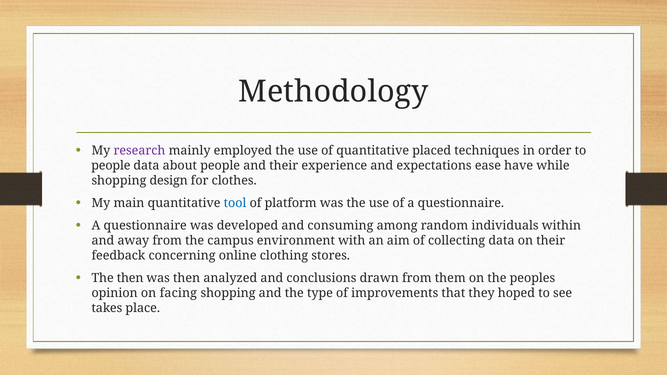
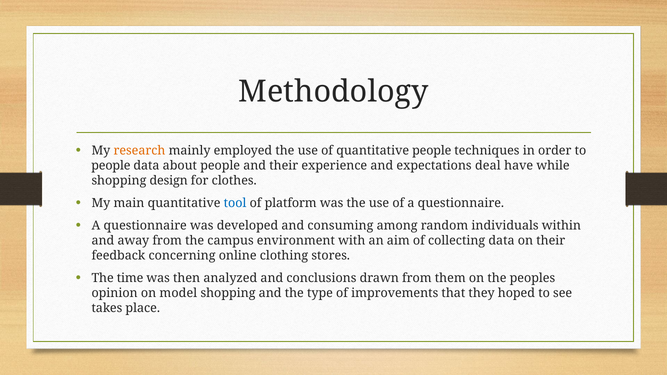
research colour: purple -> orange
quantitative placed: placed -> people
ease: ease -> deal
The then: then -> time
facing: facing -> model
